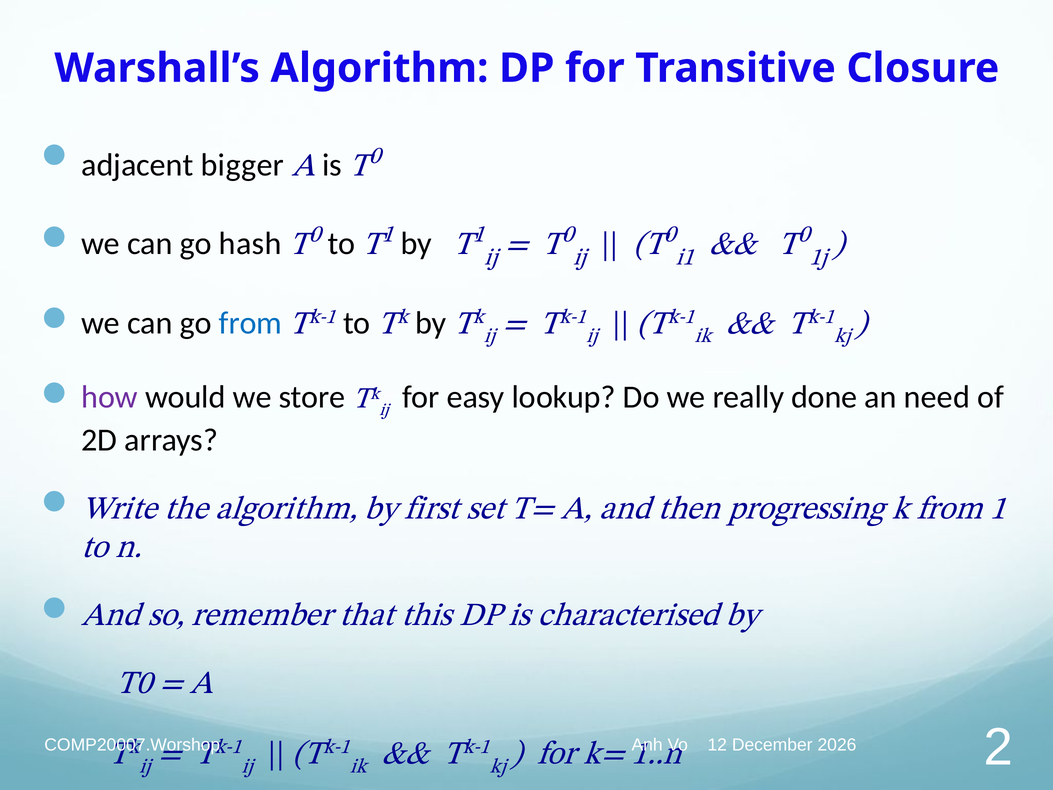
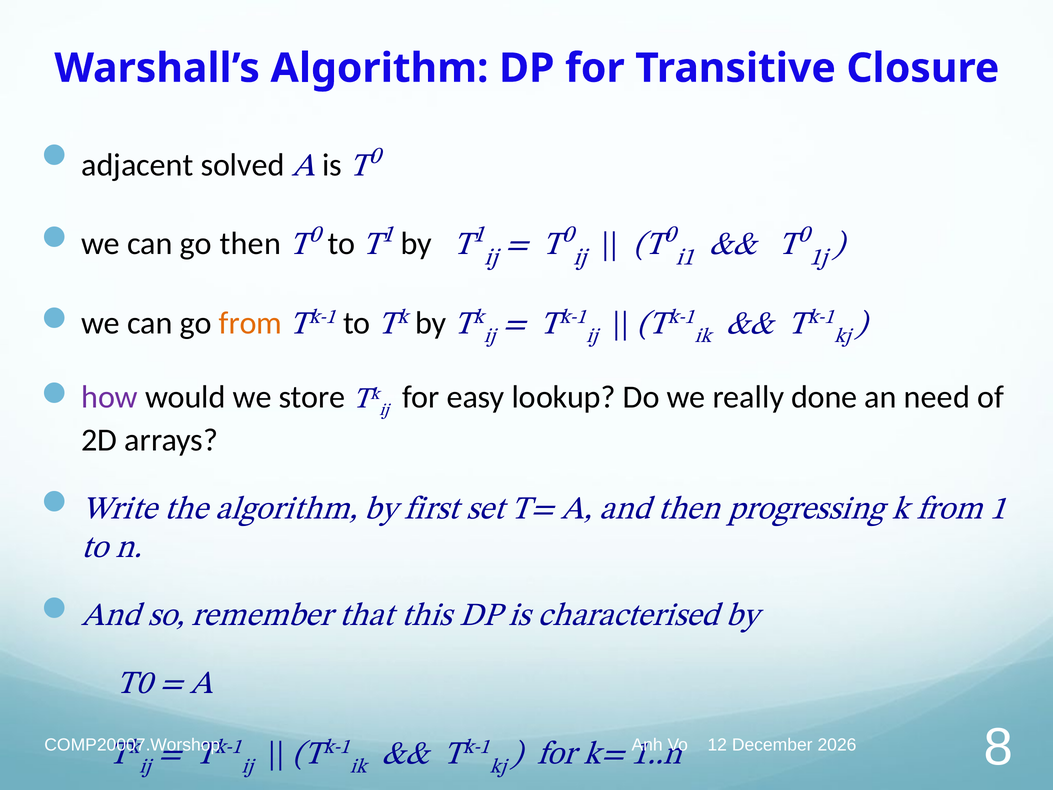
bigger: bigger -> solved
go hash: hash -> then
from at (251, 323) colour: blue -> orange
2: 2 -> 8
